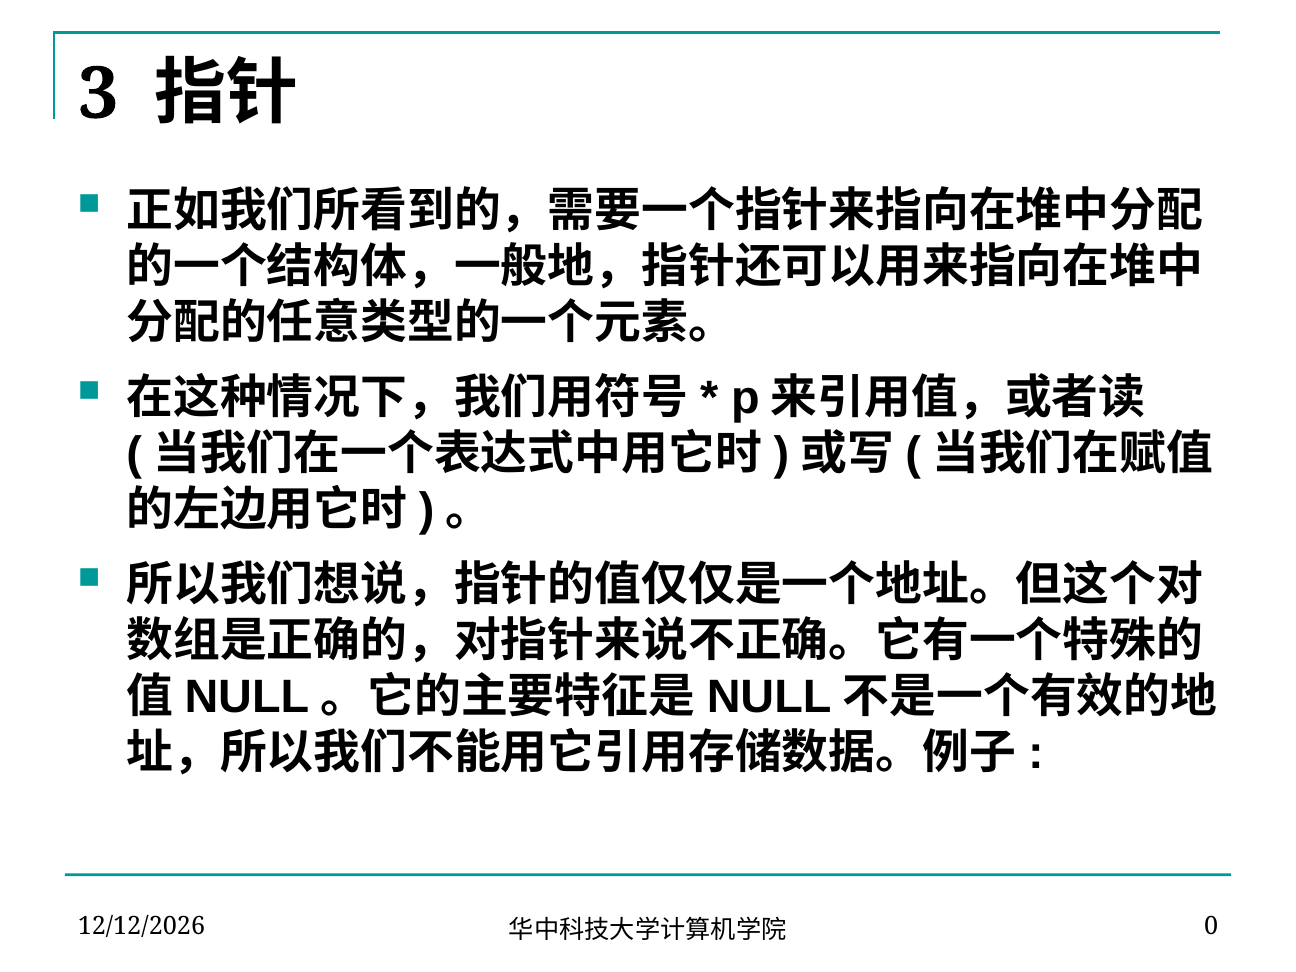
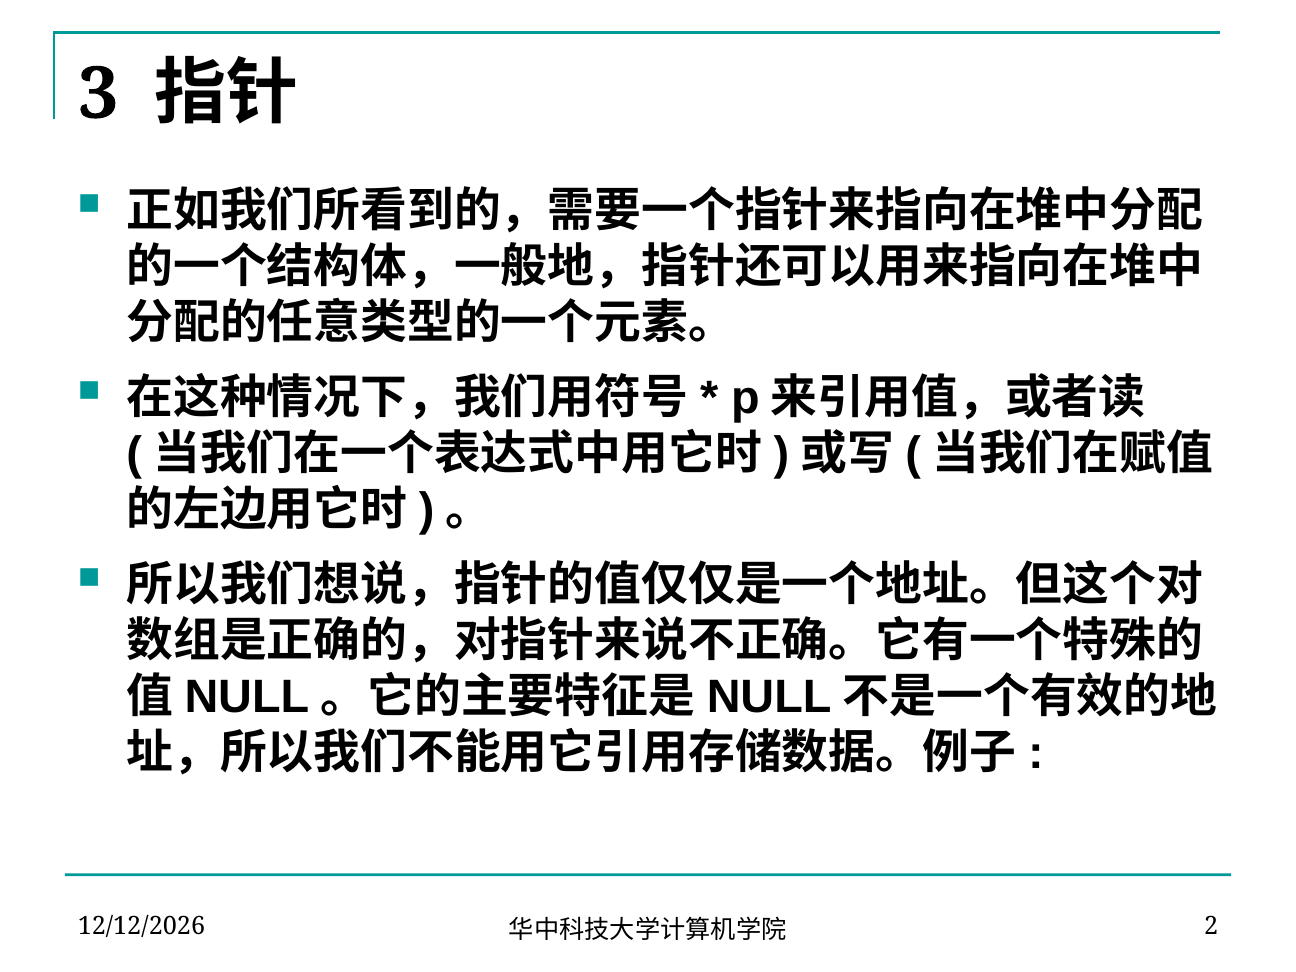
0: 0 -> 2
